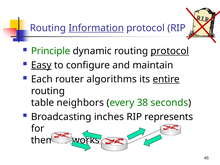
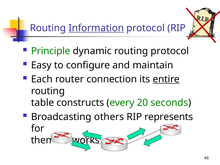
protocol at (170, 51) underline: present -> none
Easy underline: present -> none
algorithms: algorithms -> connection
neighbors: neighbors -> constructs
38: 38 -> 20
inches: inches -> others
